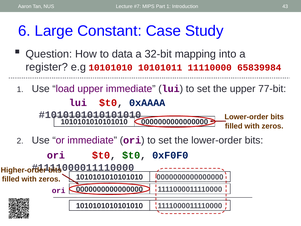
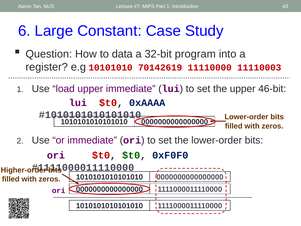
mapping: mapping -> program
10101011: 10101011 -> 70142619
65839984: 65839984 -> 11110003
77-bit: 77-bit -> 46-bit
